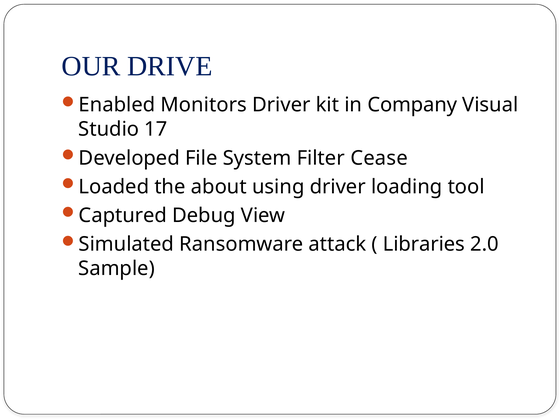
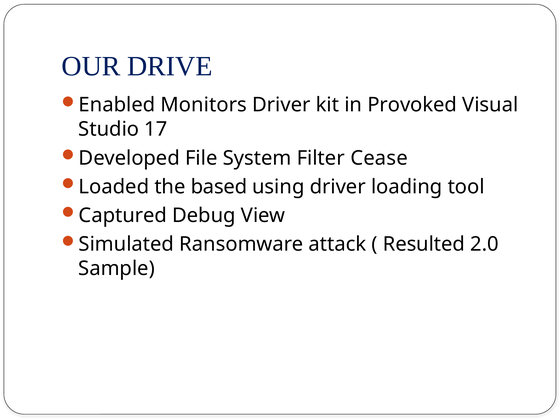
Company: Company -> Provoked
about: about -> based
Libraries: Libraries -> Resulted
